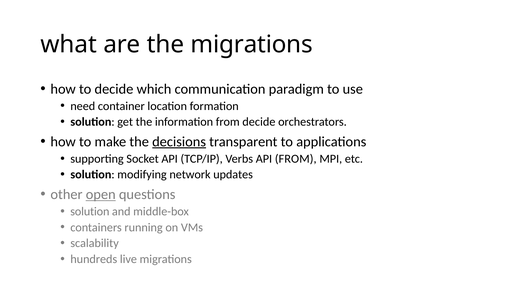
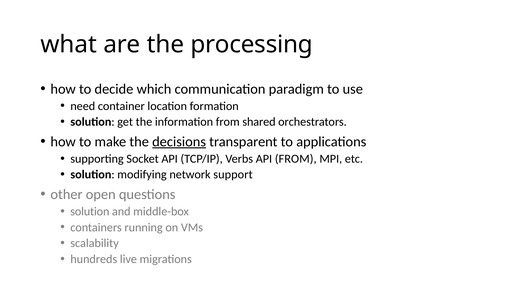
the migrations: migrations -> processing
from decide: decide -> shared
updates: updates -> support
open underline: present -> none
